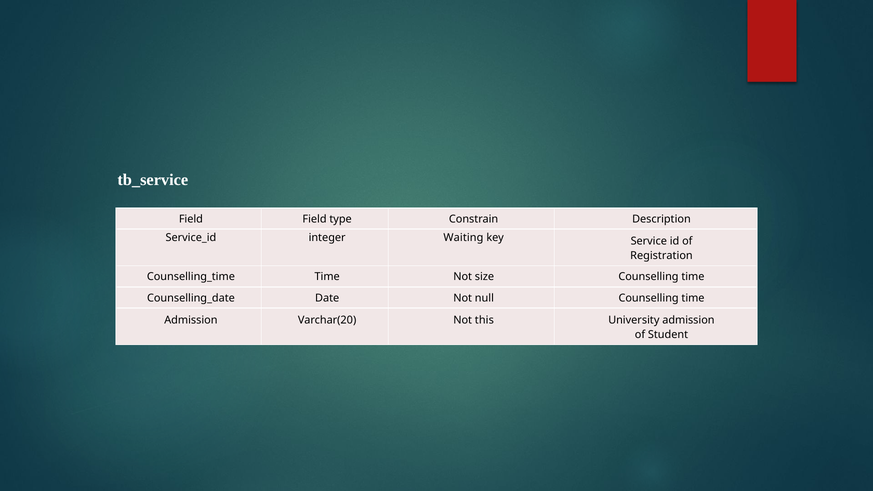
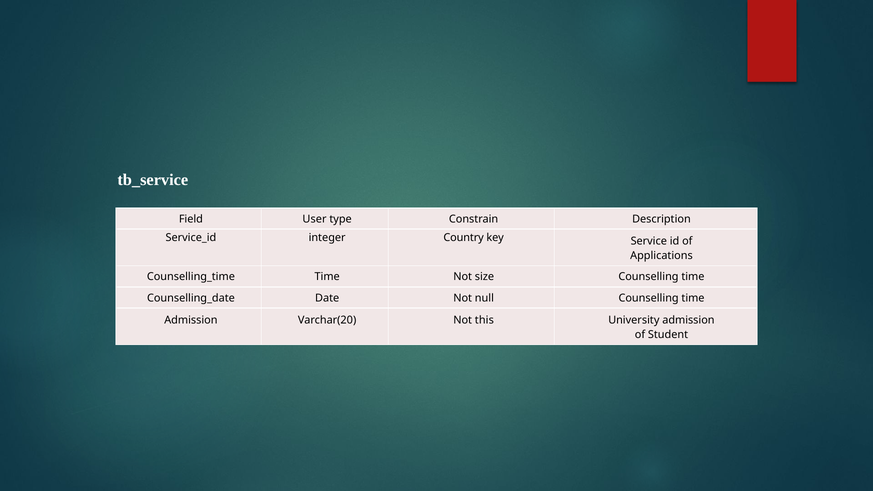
Field Field: Field -> User
Waiting: Waiting -> Country
Registration: Registration -> Applications
